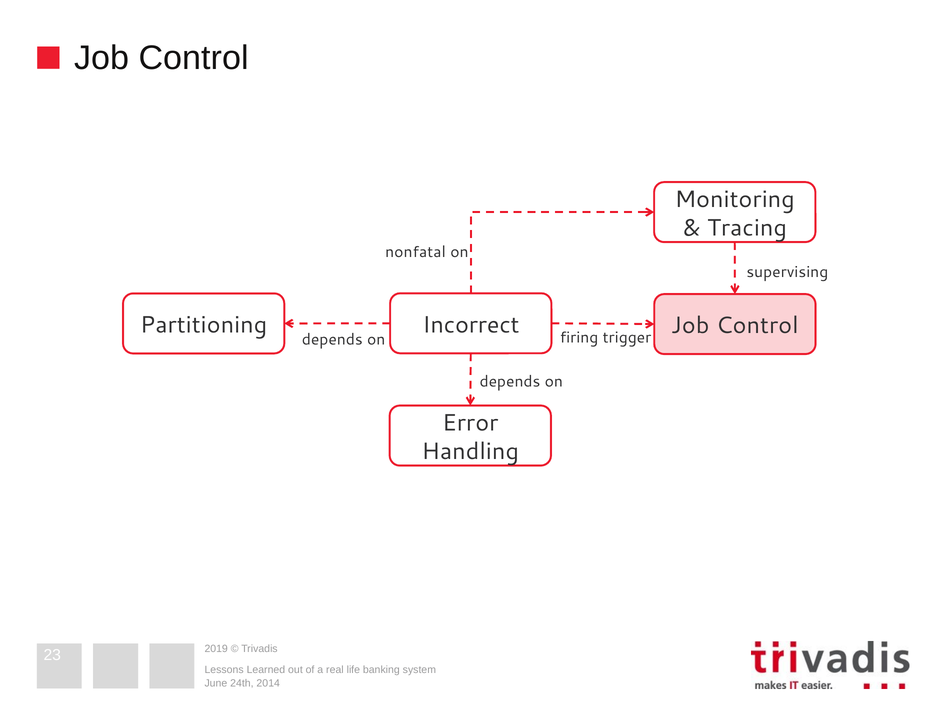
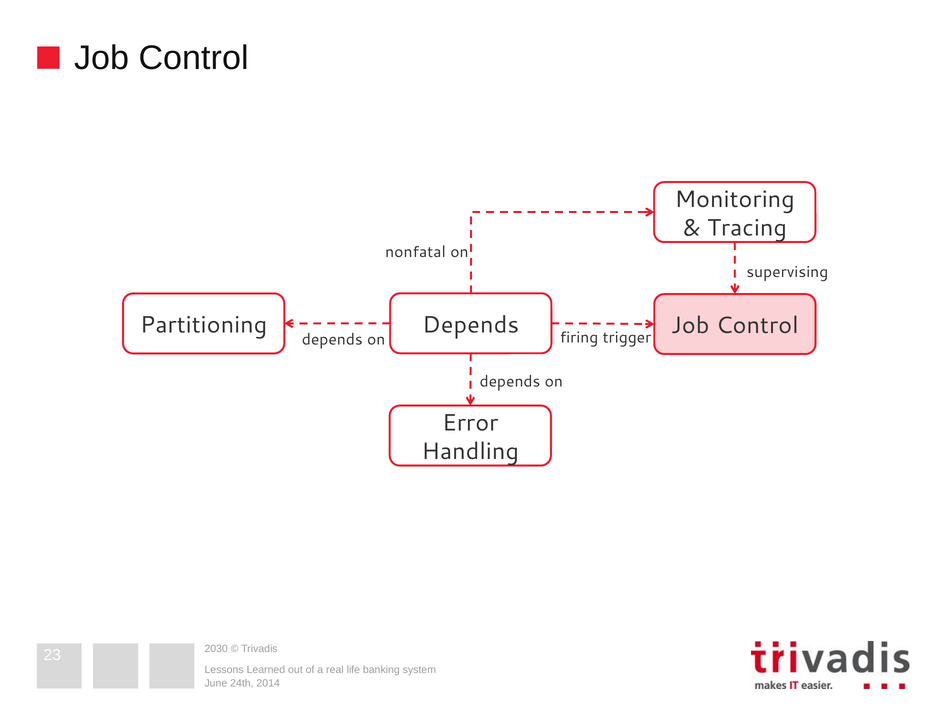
Incorrect at (471, 325): Incorrect -> Depends
2019: 2019 -> 2030
